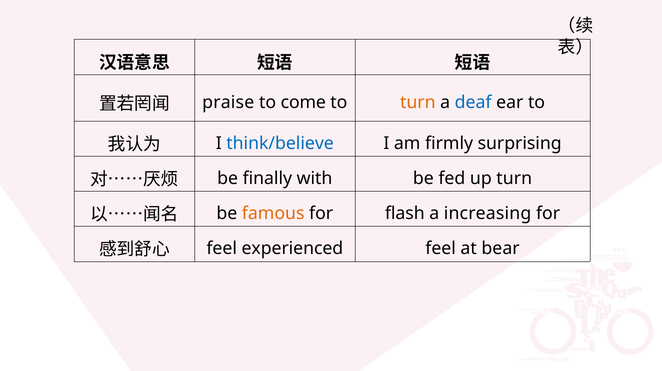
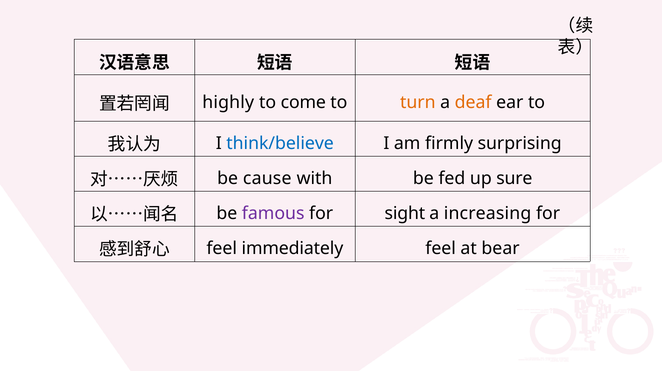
praise: praise -> highly
deaf colour: blue -> orange
finally: finally -> cause
up turn: turn -> sure
famous colour: orange -> purple
flash: flash -> sight
experienced: experienced -> immediately
